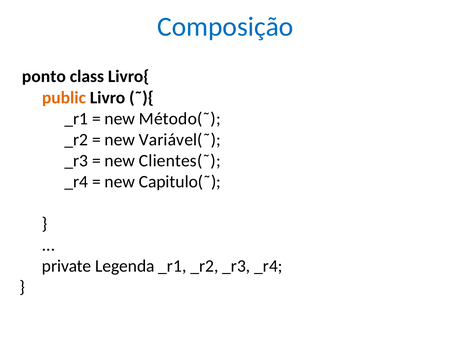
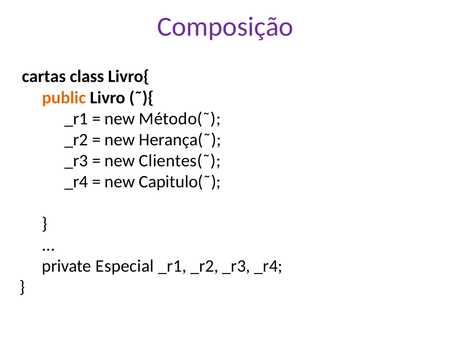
Composição colour: blue -> purple
ponto: ponto -> cartas
Variável(˜: Variável(˜ -> Herança(˜
Legenda: Legenda -> Especial
